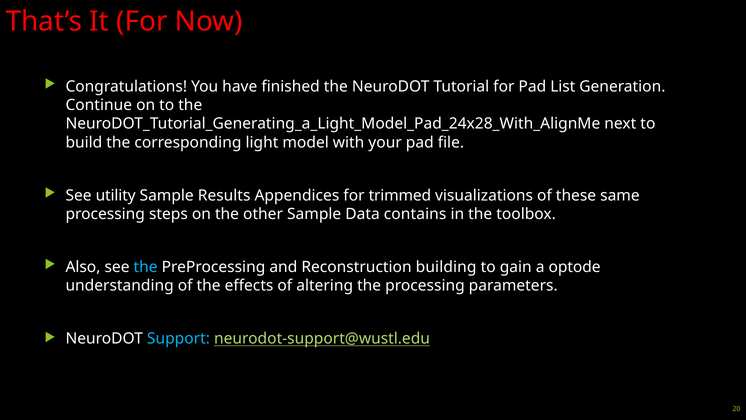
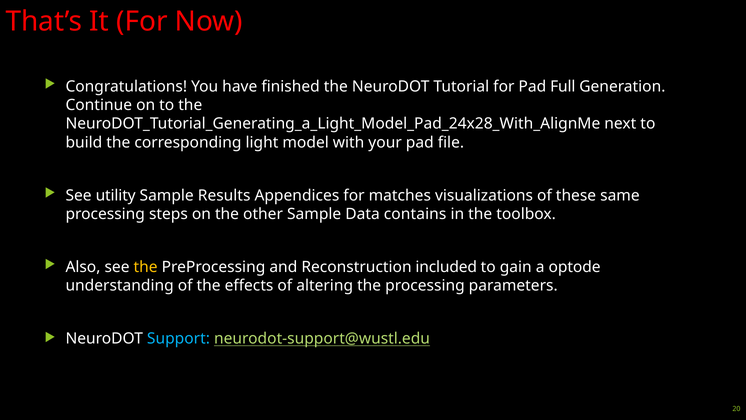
List: List -> Full
trimmed: trimmed -> matches
the at (146, 267) colour: light blue -> yellow
building: building -> included
